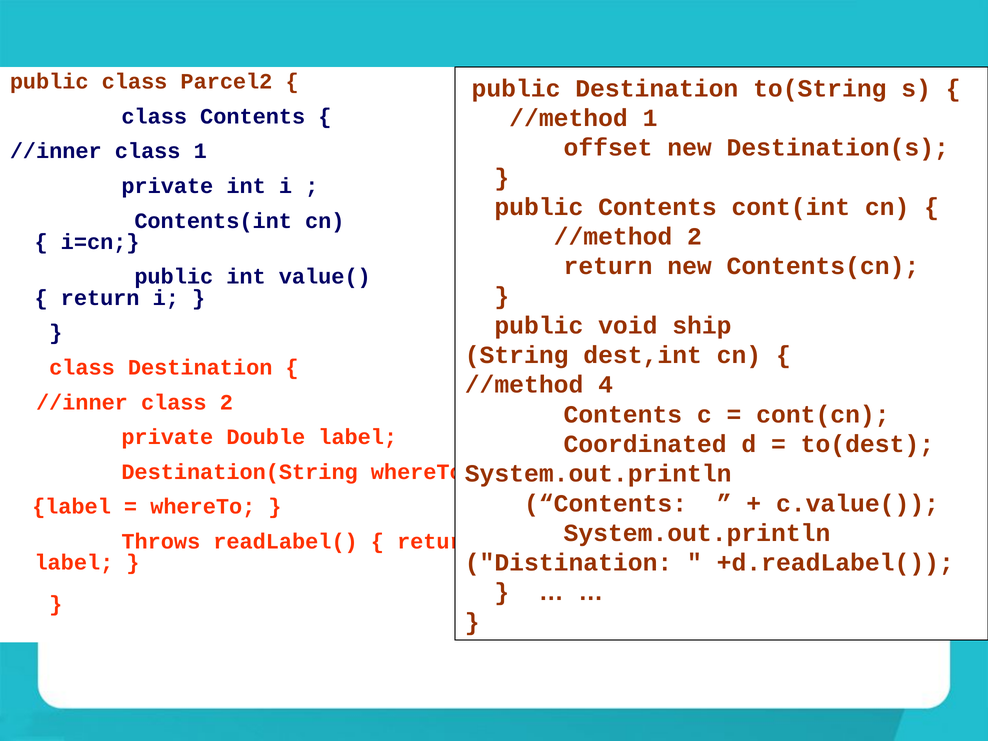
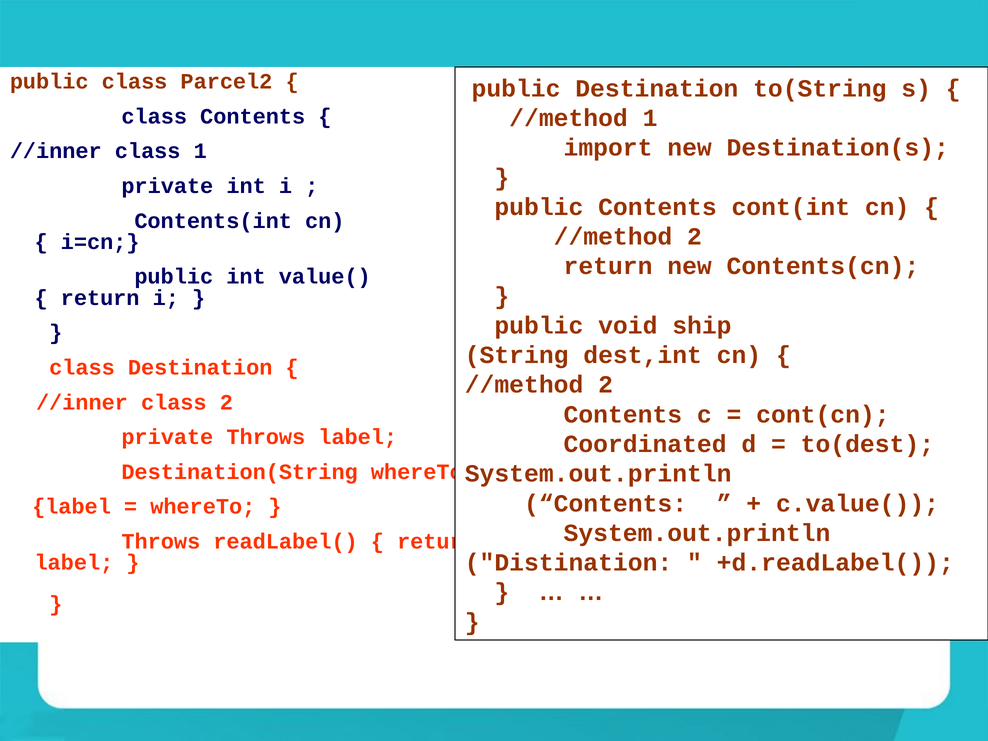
offset: offset -> import
4 at (606, 385): 4 -> 2
private Double: Double -> Throws
